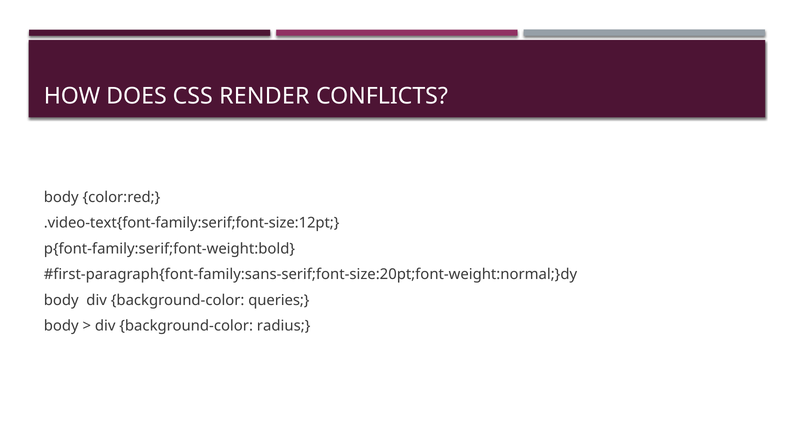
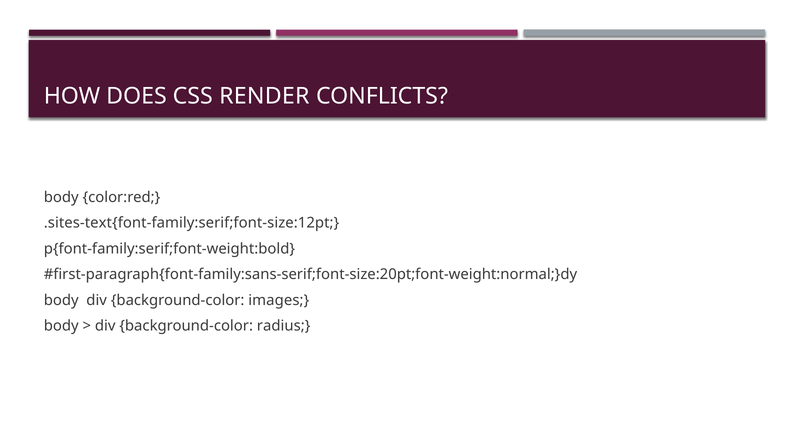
.video-text{font-family:serif;font-size:12pt: .video-text{font-family:serif;font-size:12pt -> .sites-text{font-family:serif;font-size:12pt
queries: queries -> images
